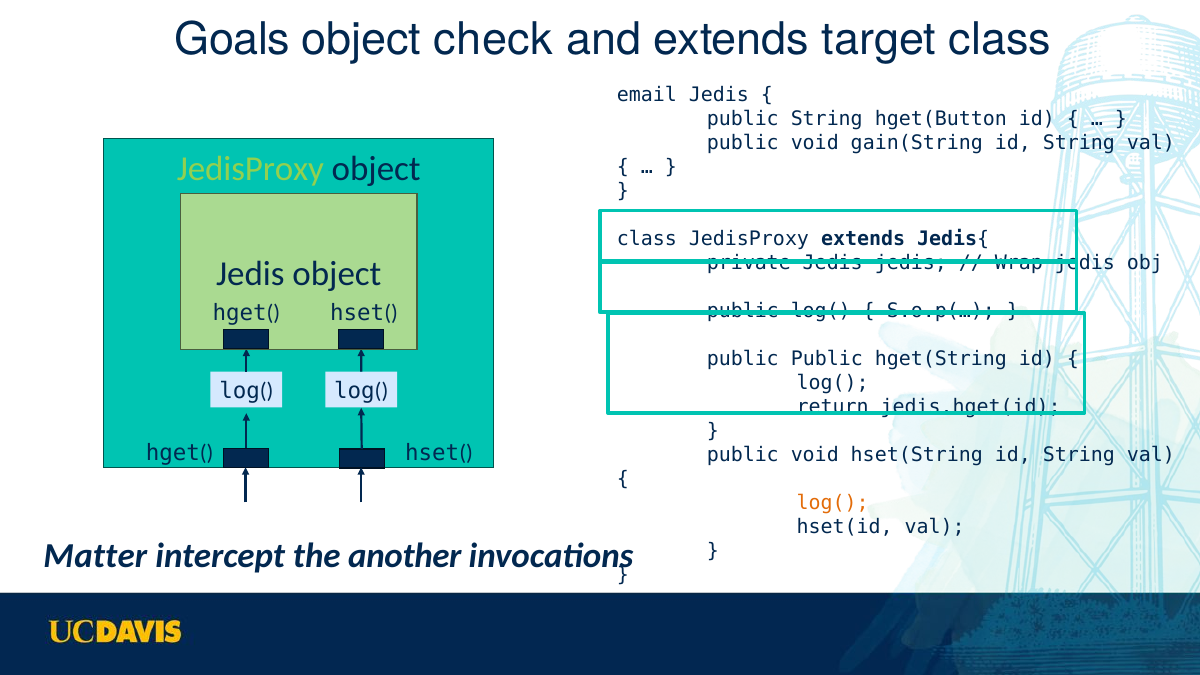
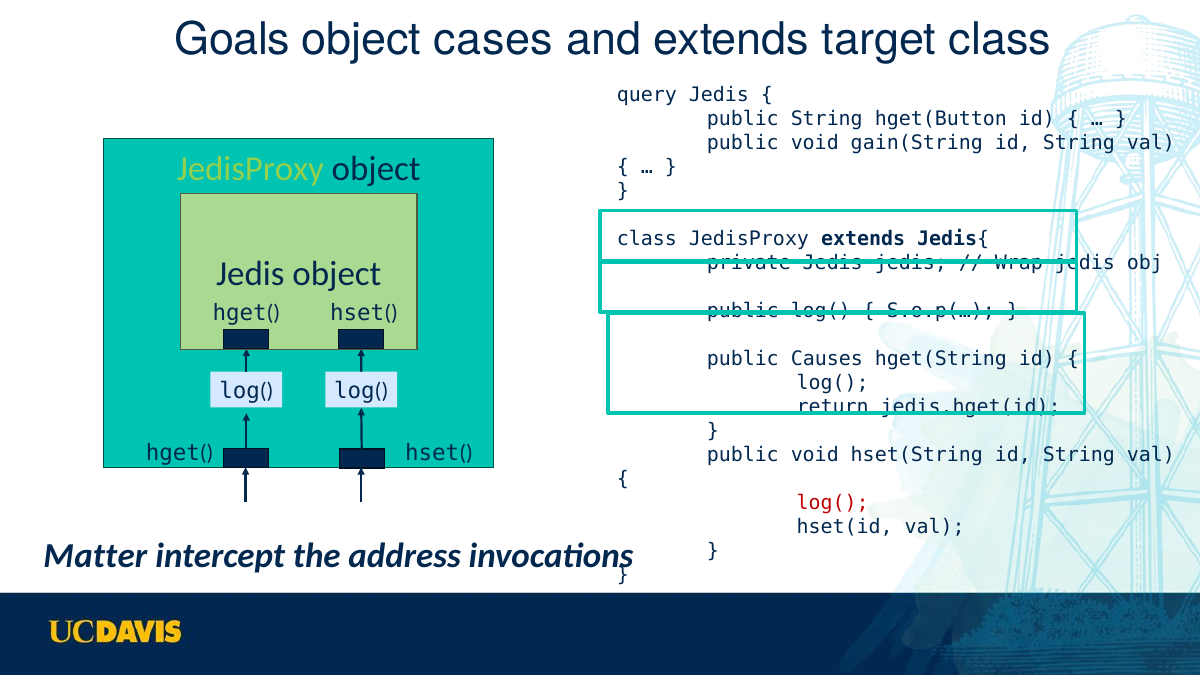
check: check -> cases
email: email -> query
public Public: Public -> Causes
log( at (833, 503) colour: orange -> red
another: another -> address
